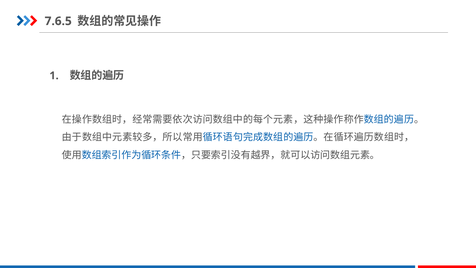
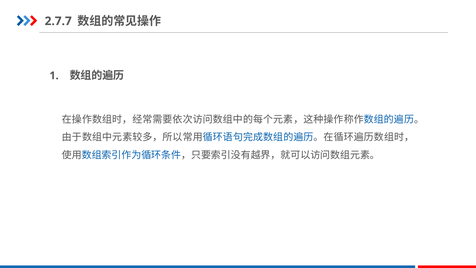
7.6.5: 7.6.5 -> 2.7.7
